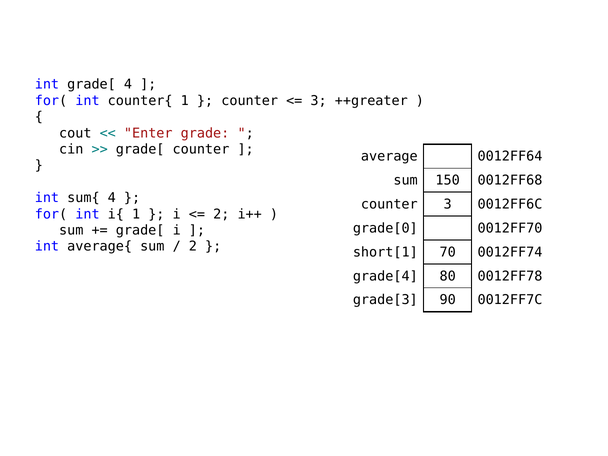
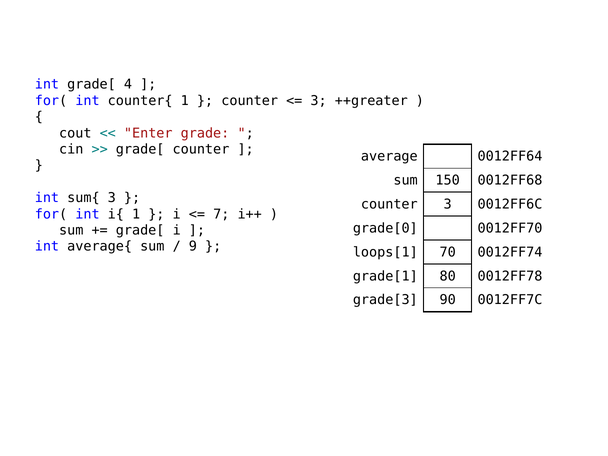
sum{ 4: 4 -> 3
2 at (221, 214): 2 -> 7
2 at (193, 247): 2 -> 9
short[1: short[1 -> loops[1
grade[4: grade[4 -> grade[1
